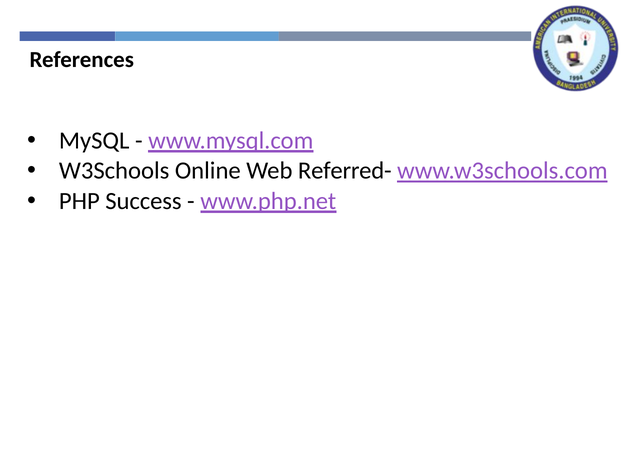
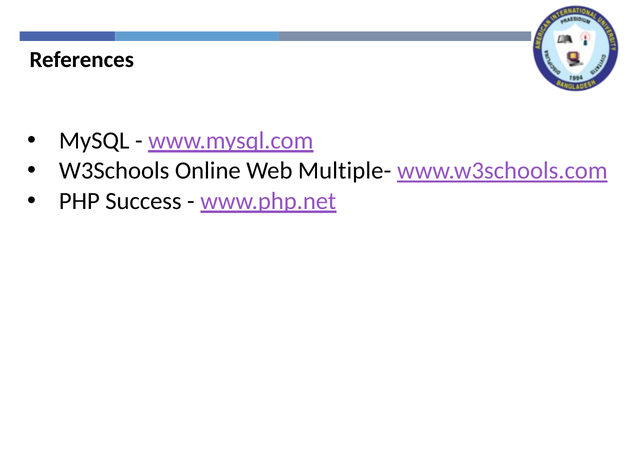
Referred-: Referred- -> Multiple-
